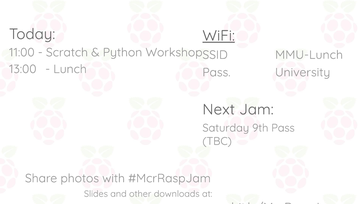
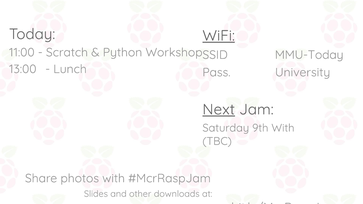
MMU-Lunch: MMU-Lunch -> MMU-Today
Next underline: none -> present
9th Pass: Pass -> With
